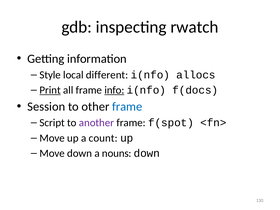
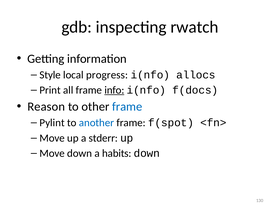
different: different -> progress
Print underline: present -> none
Session: Session -> Reason
Script: Script -> Pylint
another colour: purple -> blue
count: count -> stderr
nouns: nouns -> habits
